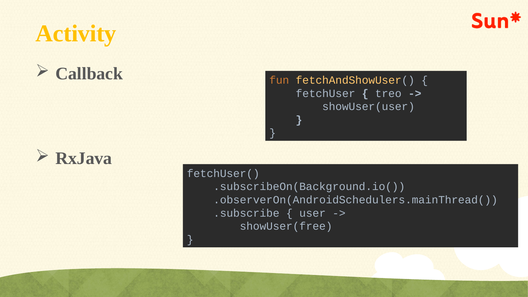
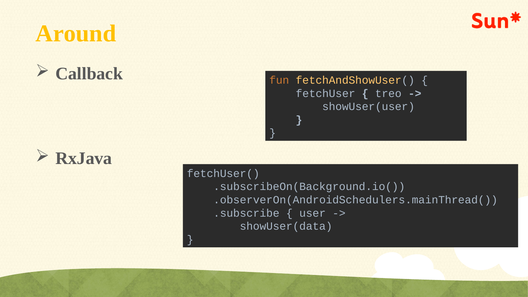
Activity: Activity -> Around
showUser(free: showUser(free -> showUser(data
